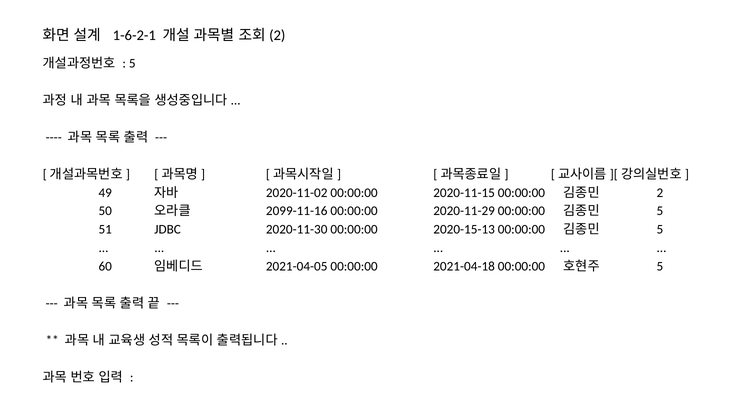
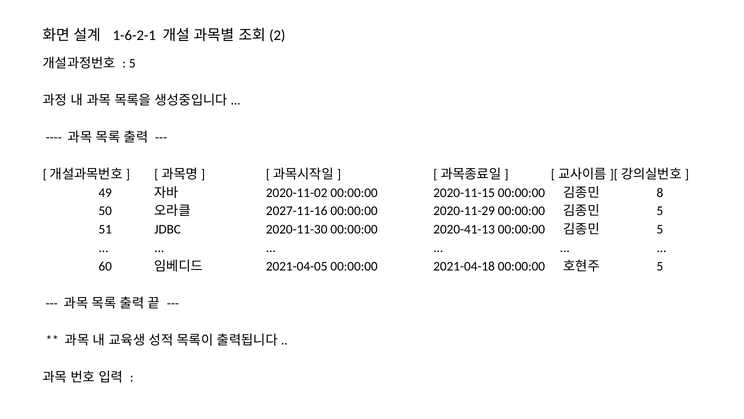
2: 2 -> 8
2099-11-16: 2099-11-16 -> 2027-11-16
2020-15-13: 2020-15-13 -> 2020-41-13
